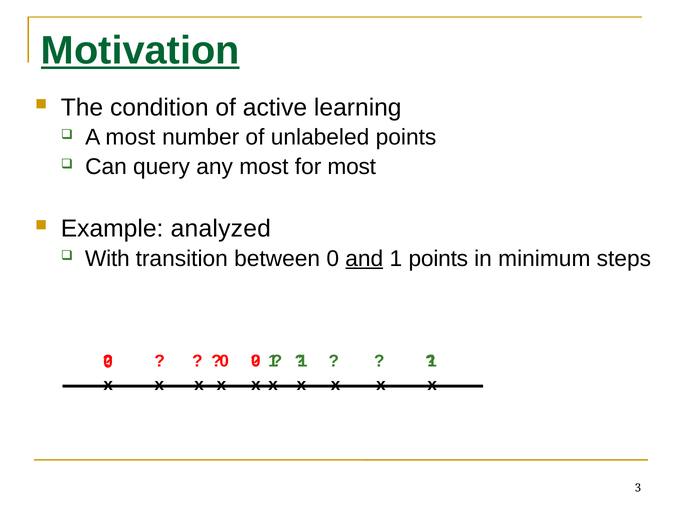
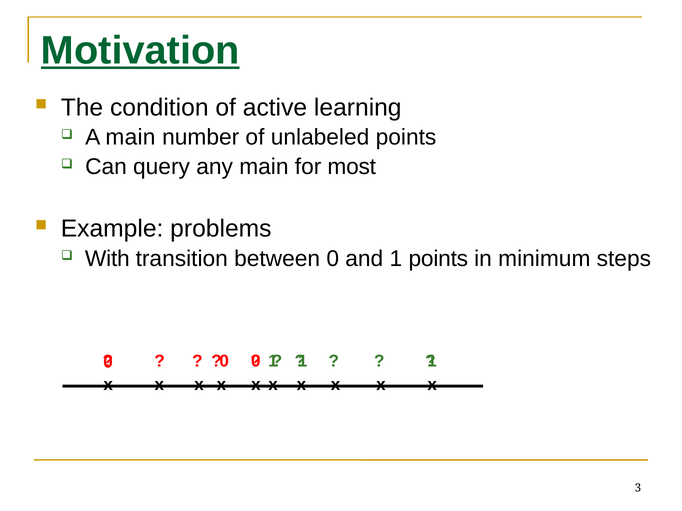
A most: most -> main
any most: most -> main
analyzed: analyzed -> problems
and underline: present -> none
